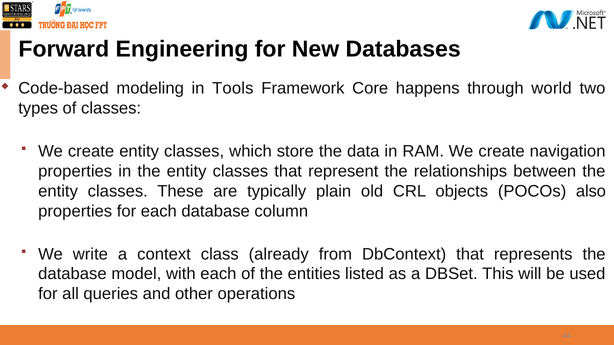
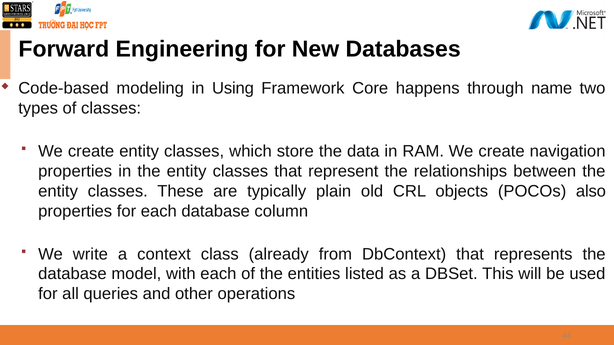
Tools: Tools -> Using
world: world -> name
